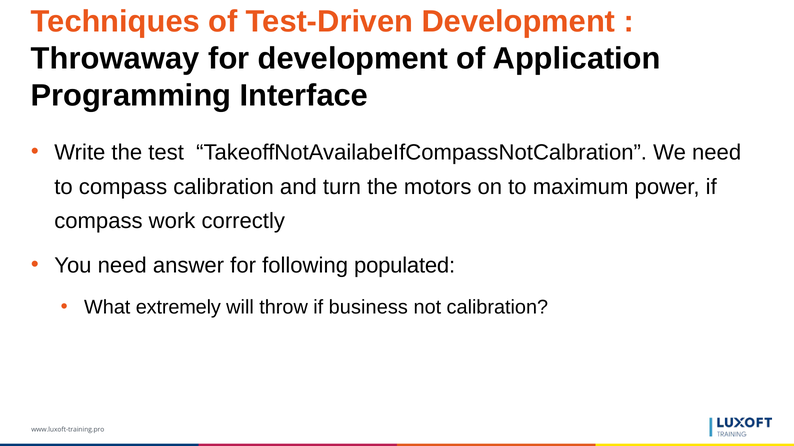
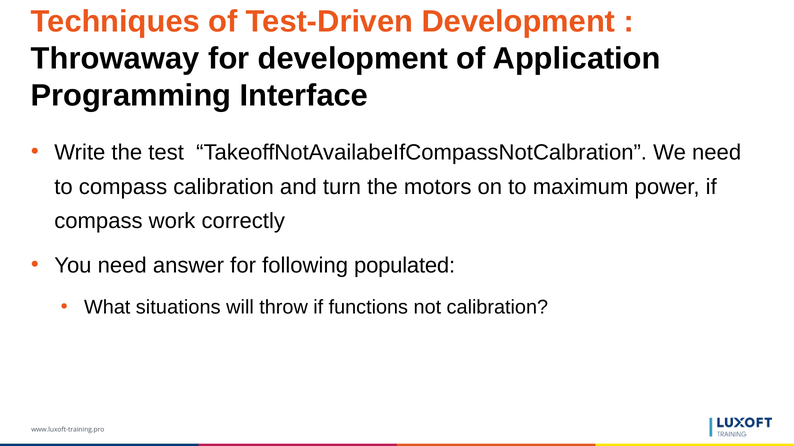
extremely: extremely -> situations
business: business -> functions
